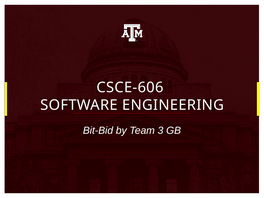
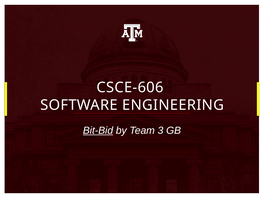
Bit-Bid underline: none -> present
